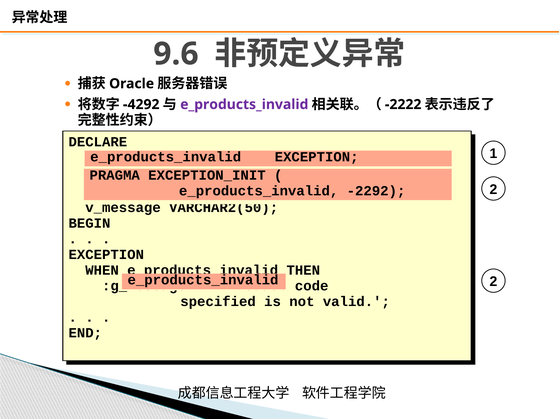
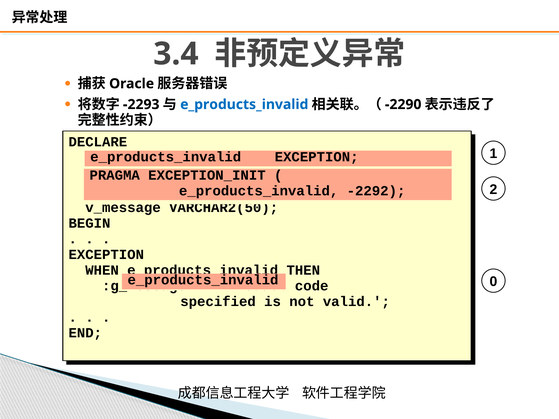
9.6: 9.6 -> 3.4
-4292: -4292 -> -2293
e_products_invalid at (244, 105) colour: purple -> blue
-2222: -2222 -> -2290
2 at (493, 282): 2 -> 0
